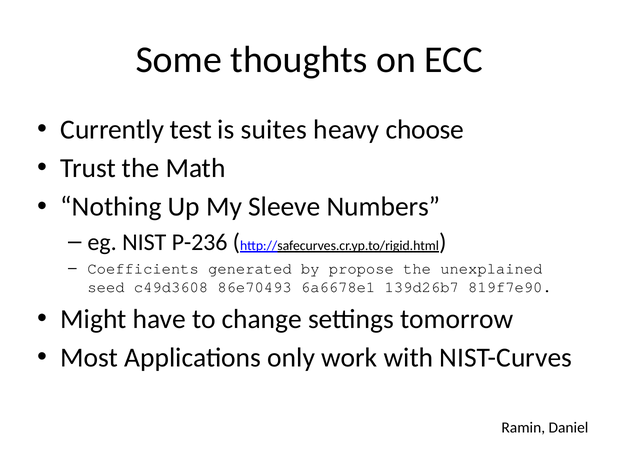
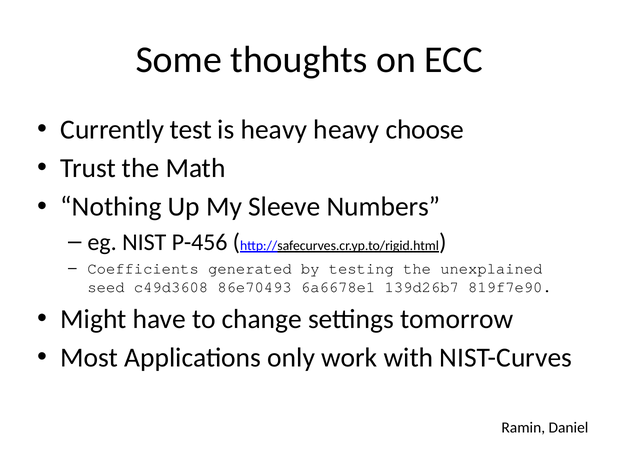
is suites: suites -> heavy
P-236: P-236 -> P-456
propose: propose -> testing
